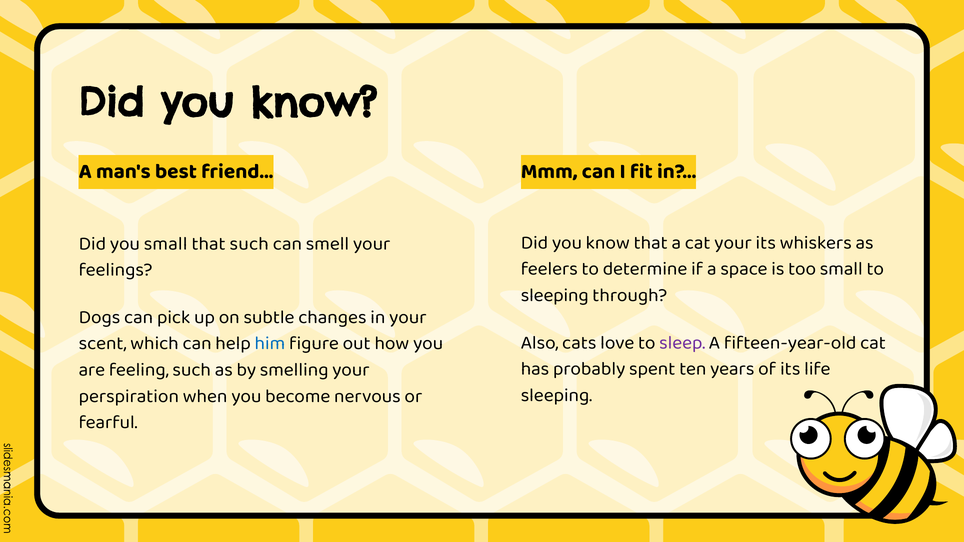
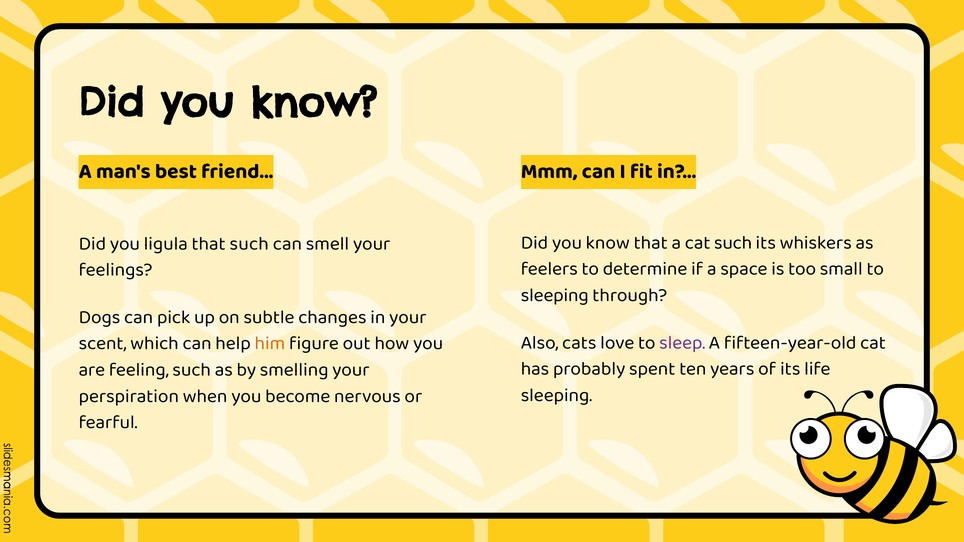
cat your: your -> such
you small: small -> ligula
him colour: blue -> orange
